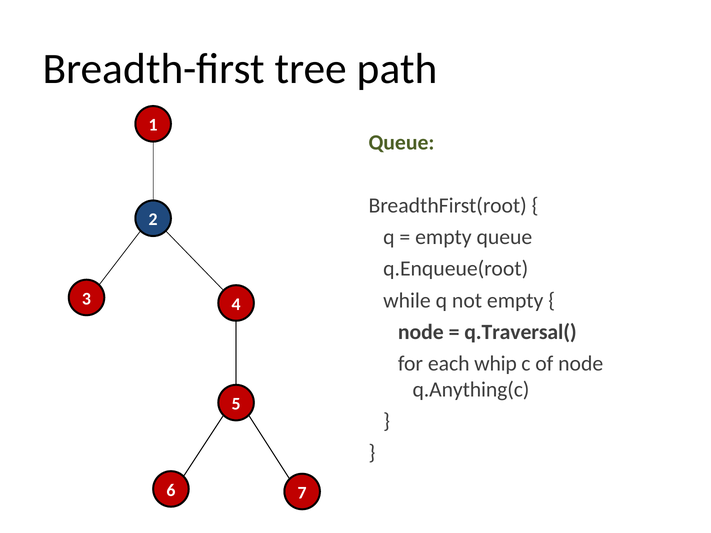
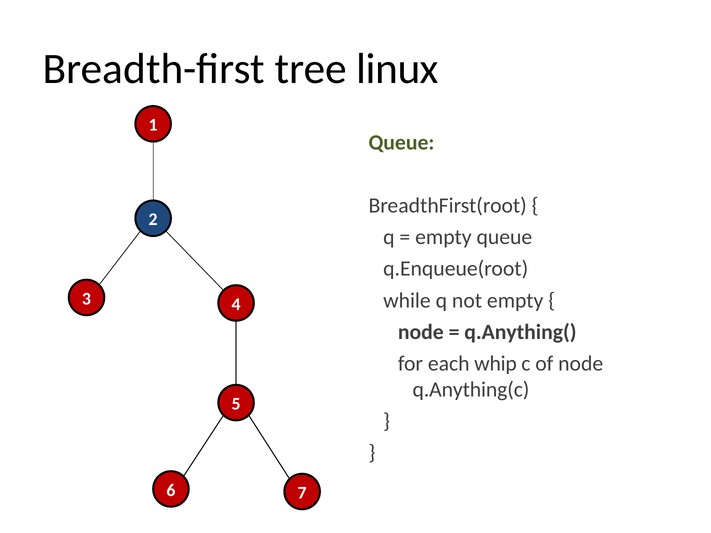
path: path -> linux
q.Traversal(: q.Traversal( -> q.Anything(
